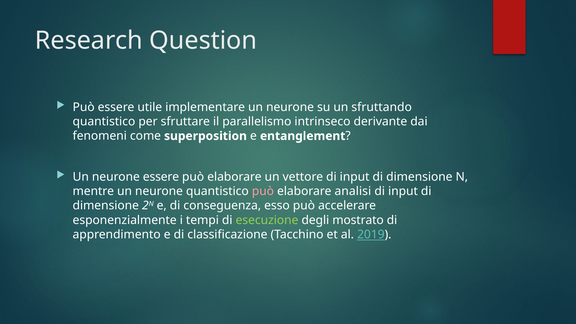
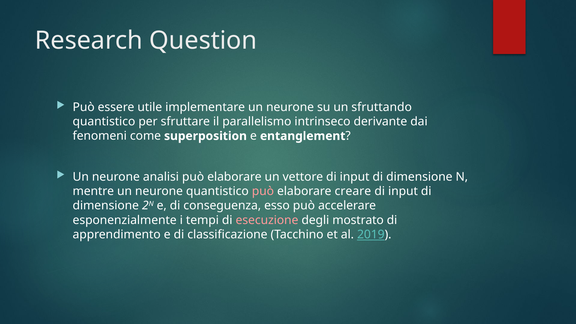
neurone essere: essere -> analisi
analisi: analisi -> creare
esecuzione colour: light green -> pink
